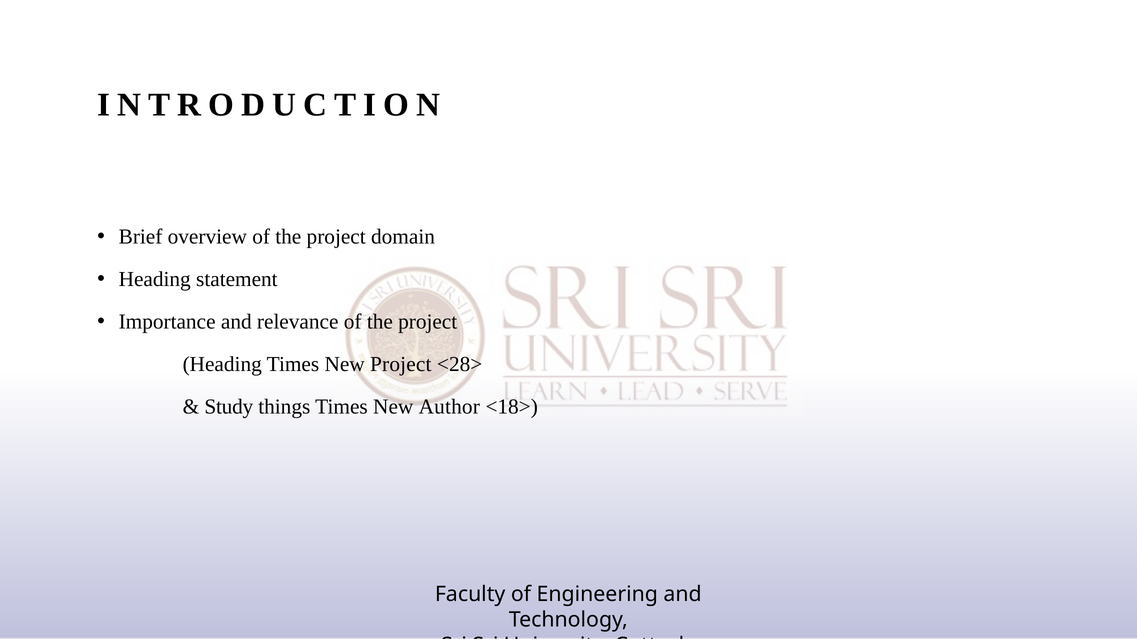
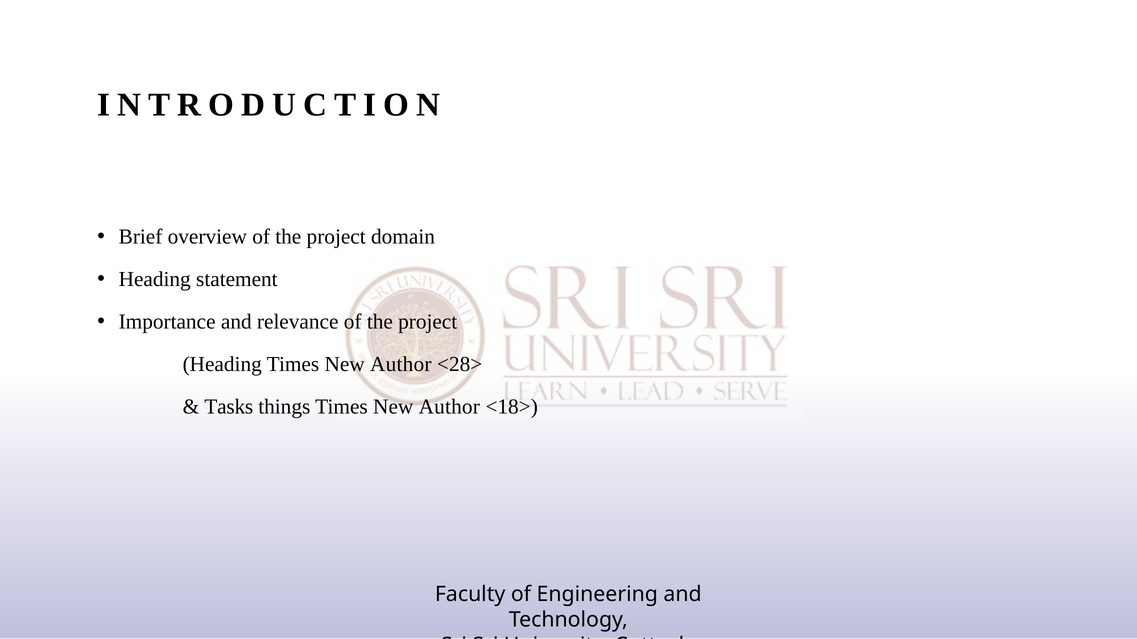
Heading Times New Project: Project -> Author
Study: Study -> Tasks
